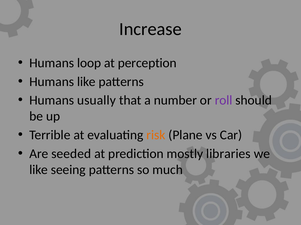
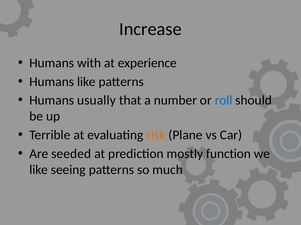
loop: loop -> with
perception: perception -> experience
roll colour: purple -> blue
libraries: libraries -> function
